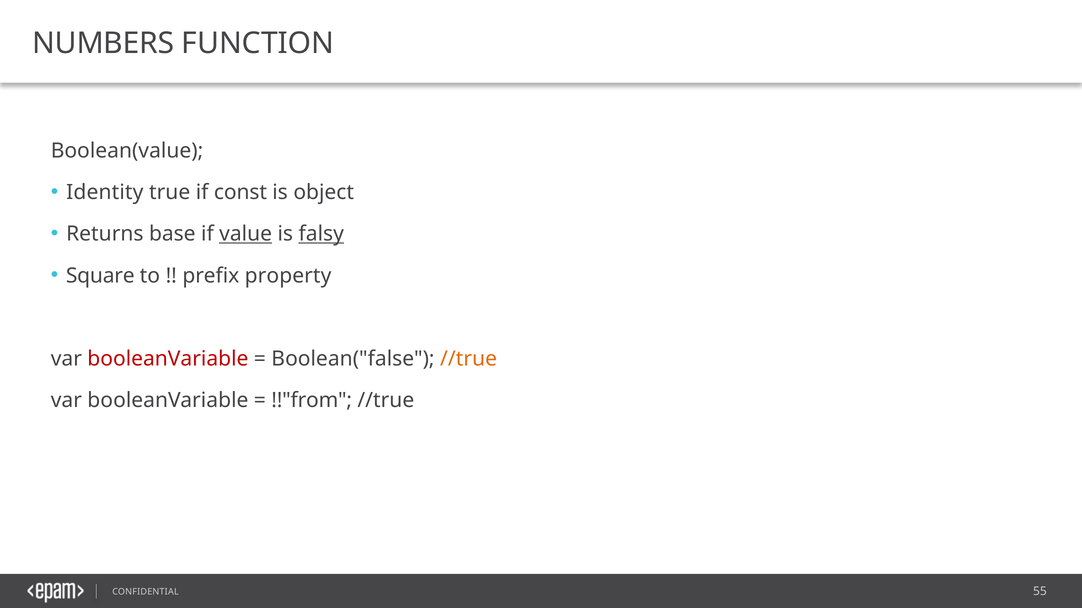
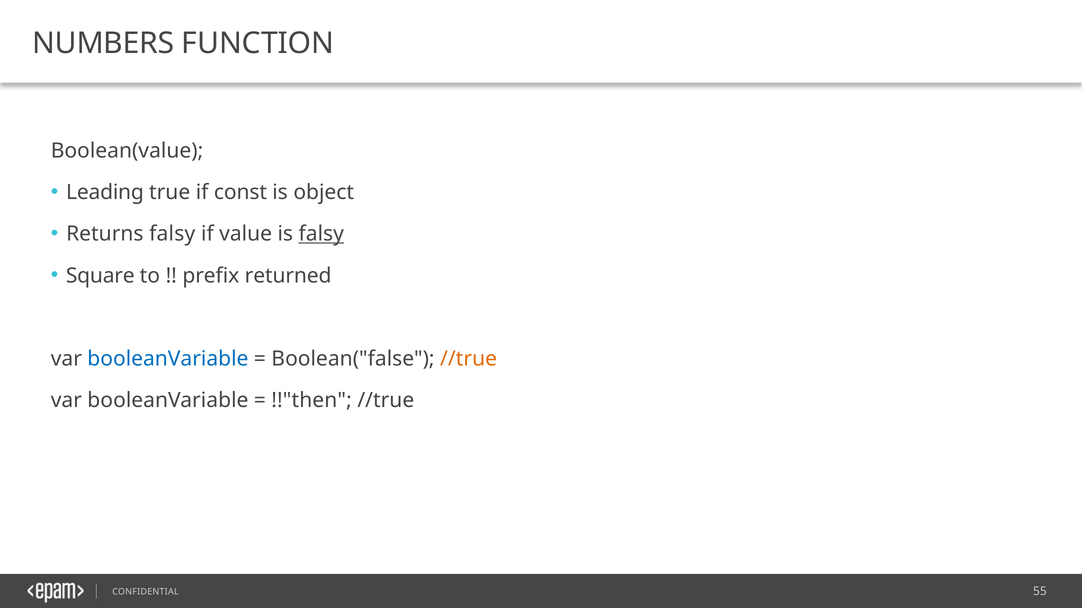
Identity: Identity -> Leading
Returns base: base -> falsy
value underline: present -> none
property: property -> returned
booleanVariable at (168, 359) colour: red -> blue
!!"from: !!"from -> !!"then
